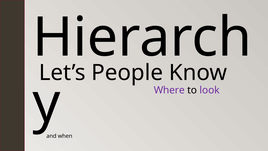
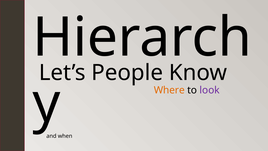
Where colour: purple -> orange
